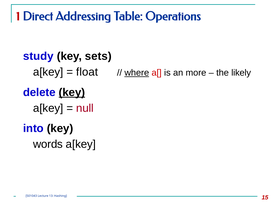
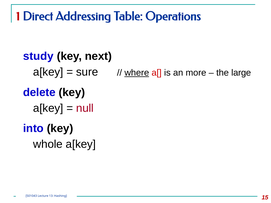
sets: sets -> next
float: float -> sure
likely: likely -> large
key at (72, 92) underline: present -> none
words: words -> whole
